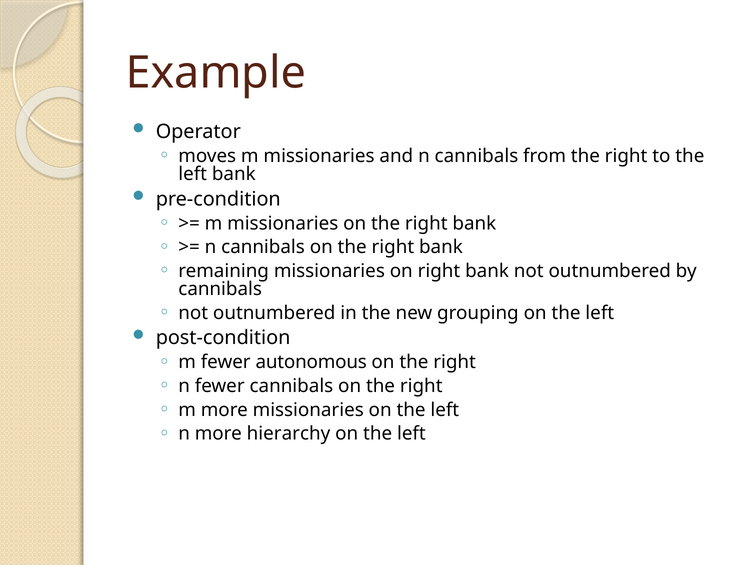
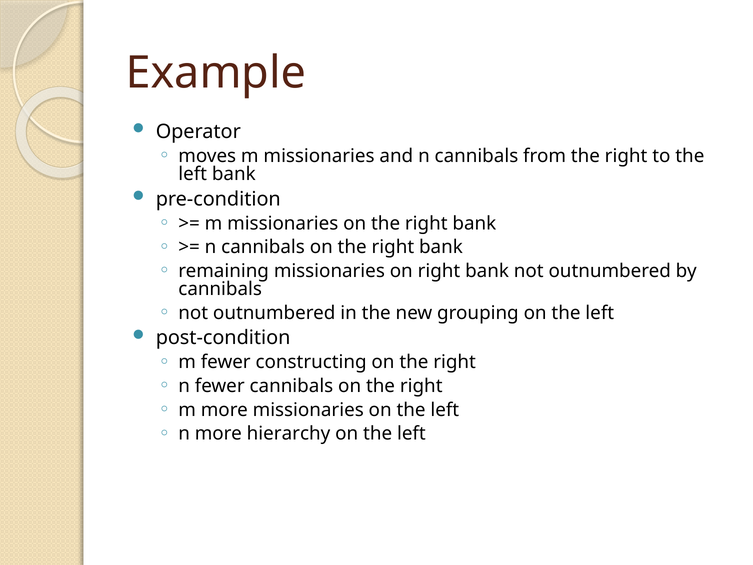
autonomous: autonomous -> constructing
